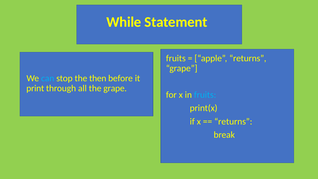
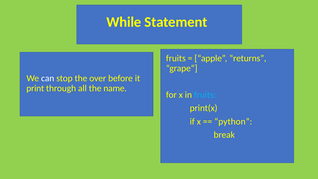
can colour: light blue -> white
then: then -> over
the grape: grape -> name
returns at (233, 121): returns -> python
